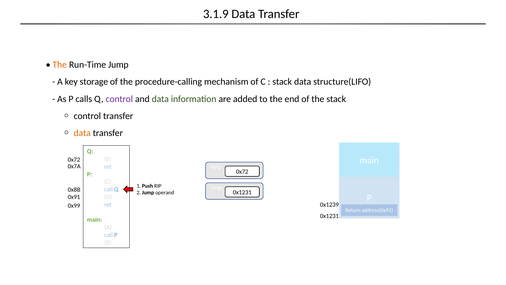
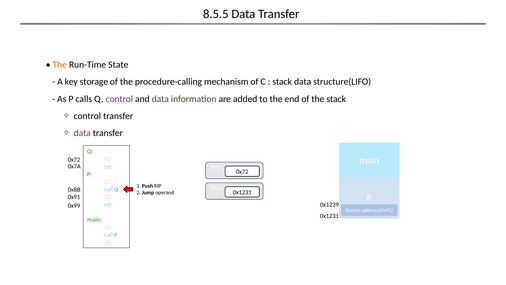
3.1.9: 3.1.9 -> 8.5.5
Run-Time Jump: Jump -> State
data at (82, 133) colour: orange -> purple
